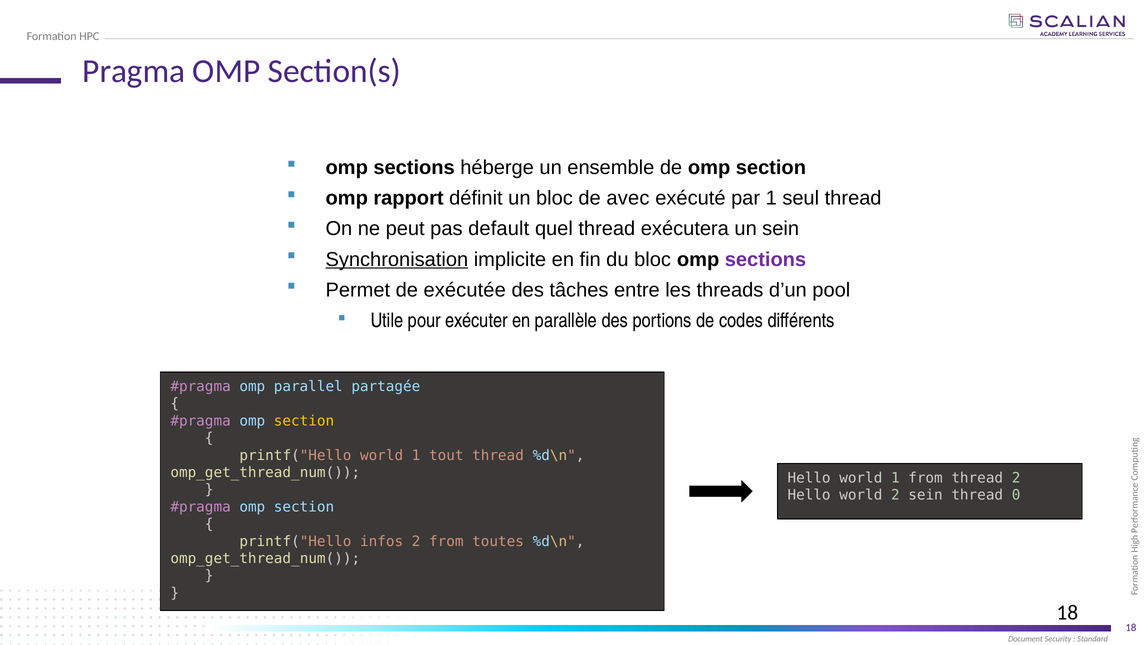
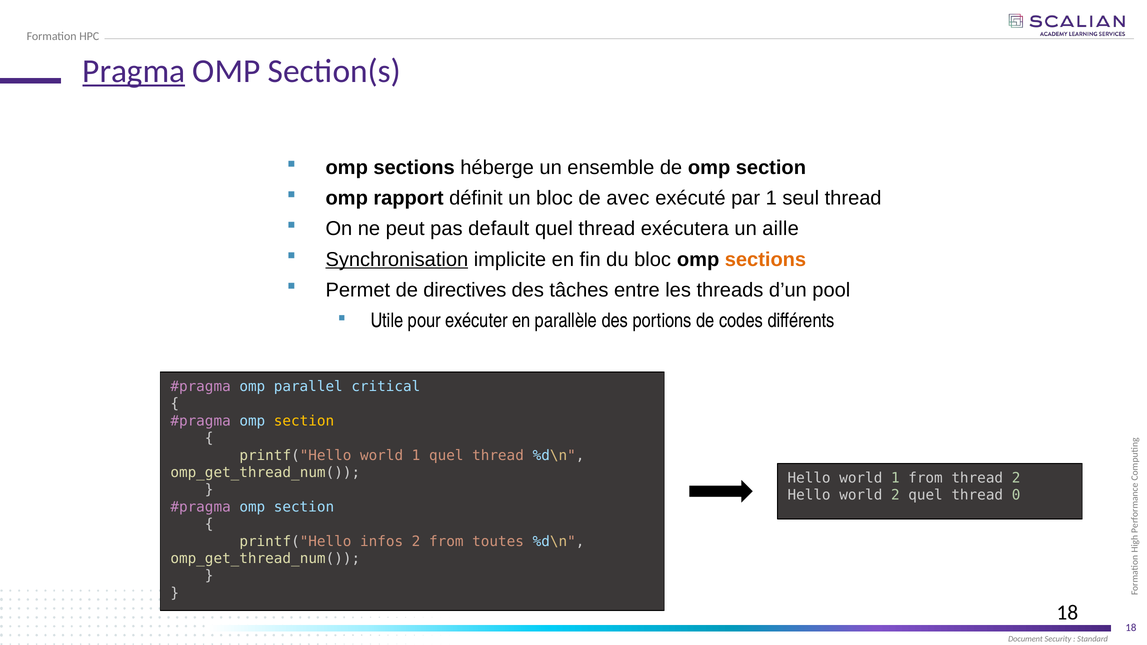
Pragma underline: none -> present
un sein: sein -> aille
sections at (765, 259) colour: purple -> orange
exécutée: exécutée -> directives
partagée: partagée -> critical
1 tout: tout -> quel
2 sein: sein -> quel
